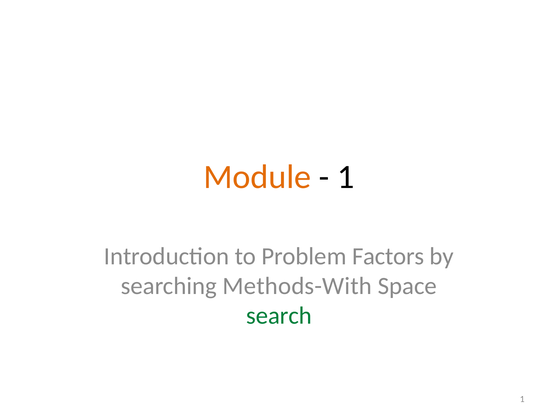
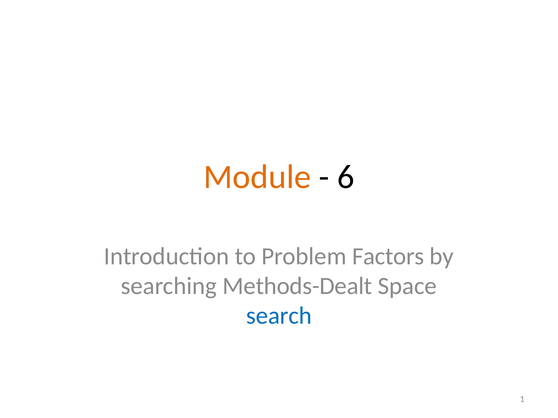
1 at (346, 177): 1 -> 6
Methods-With: Methods-With -> Methods-Dealt
search colour: green -> blue
